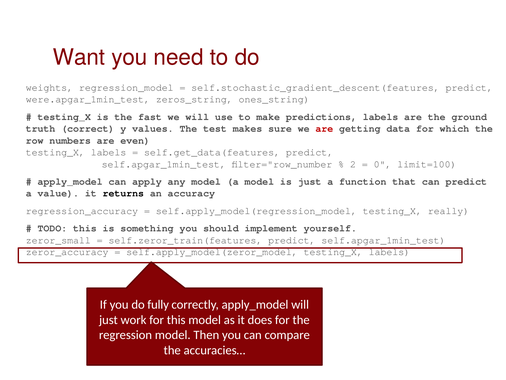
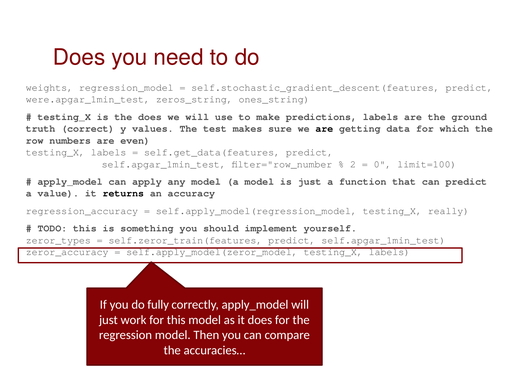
Want at (79, 57): Want -> Does
the fast: fast -> does
are at (324, 128) colour: red -> black
zeror_small: zeror_small -> zeror_types
